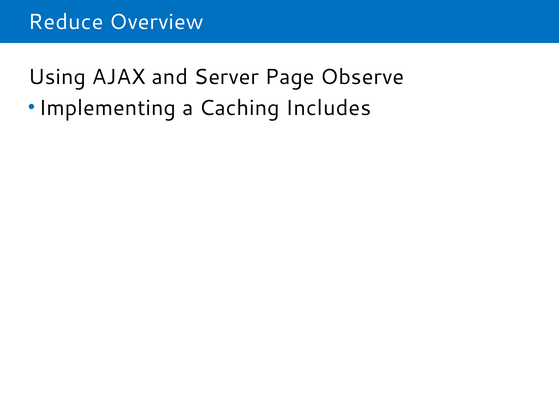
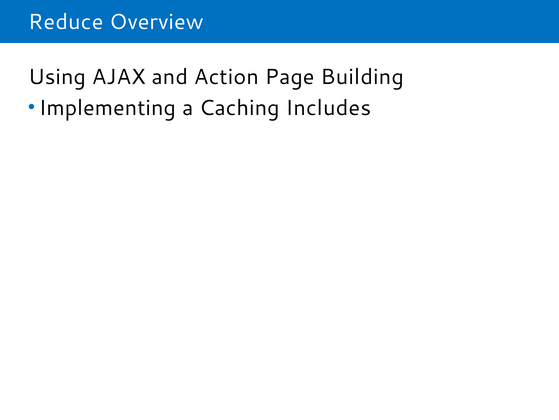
Server: Server -> Action
Observe: Observe -> Building
